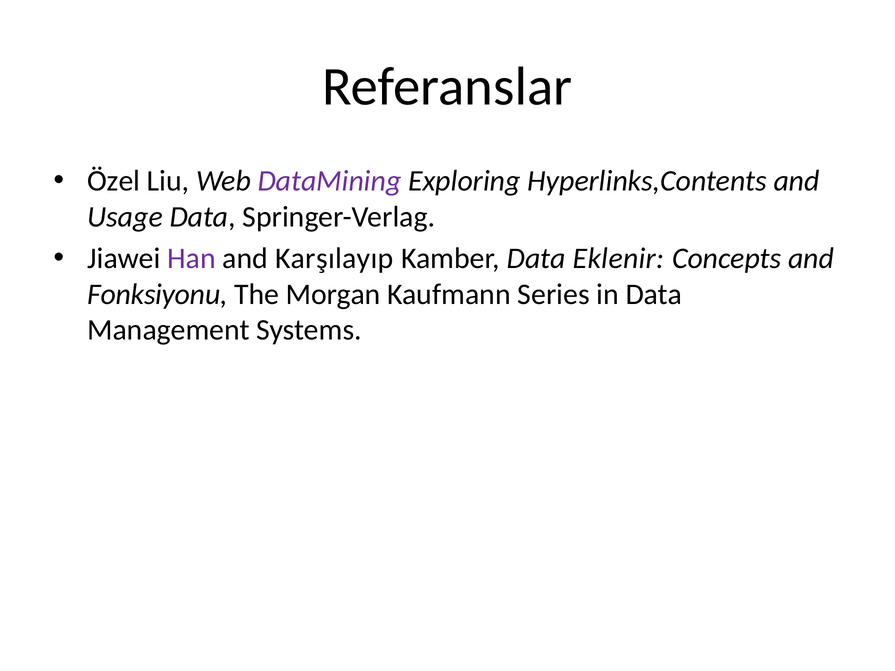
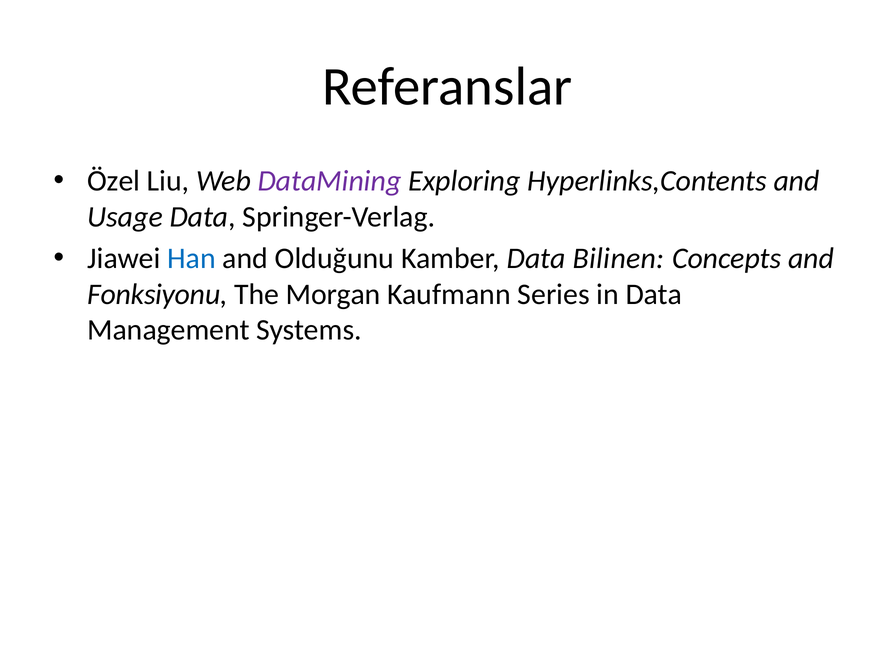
Han colour: purple -> blue
Karşılayıp: Karşılayıp -> Olduğunu
Eklenir: Eklenir -> Bilinen
